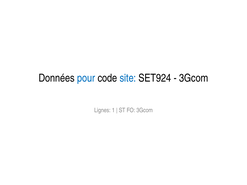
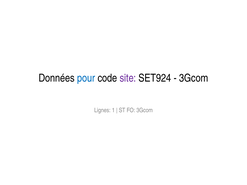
site colour: blue -> purple
